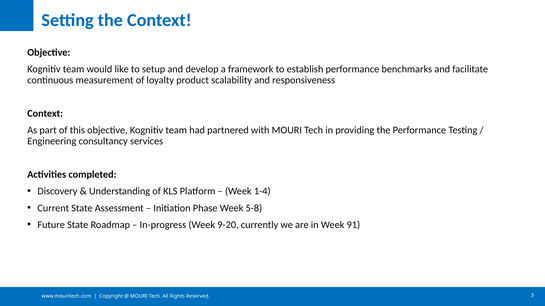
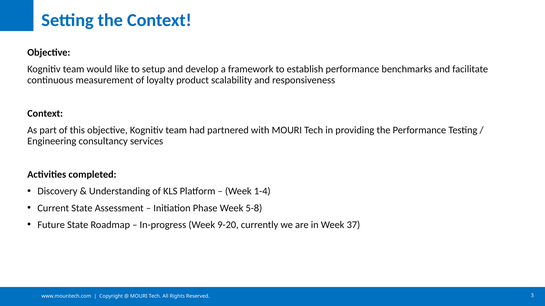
91: 91 -> 37
